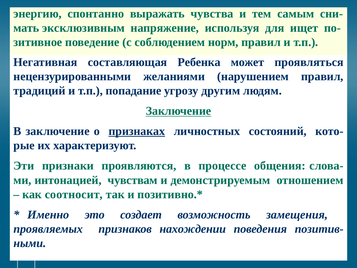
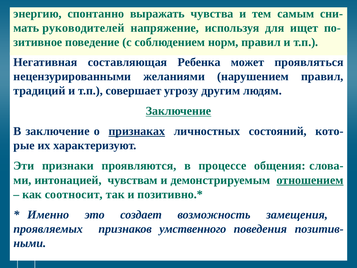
эксклюзивным: эксклюзивным -> руководителей
попадание: попадание -> совершает
отношением underline: none -> present
нахождении: нахождении -> умственного
